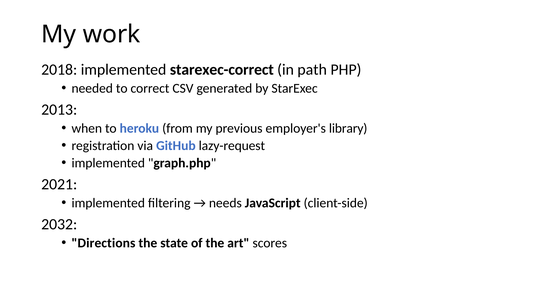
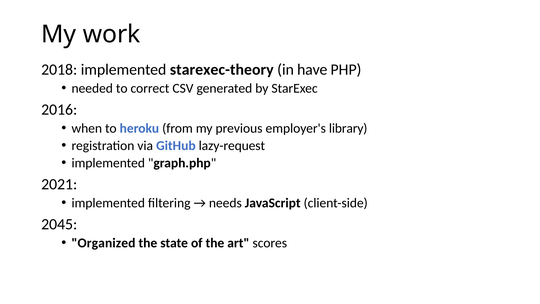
starexec-correct: starexec-correct -> starexec-theory
path: path -> have
2013: 2013 -> 2016
2032: 2032 -> 2045
Directions: Directions -> Organized
